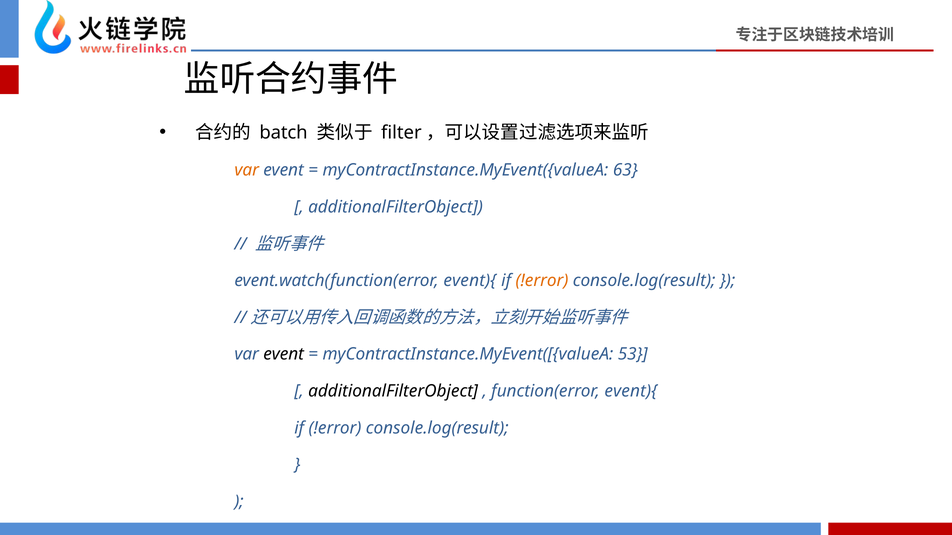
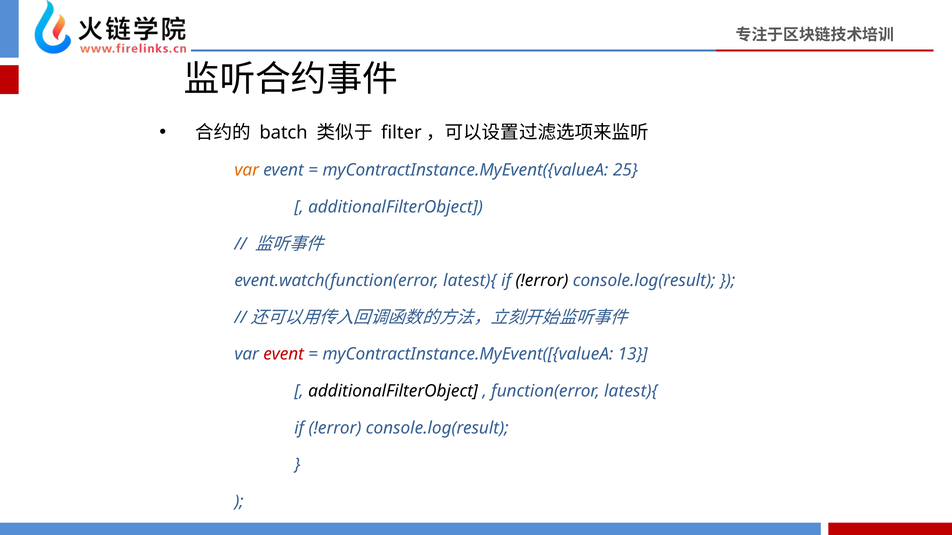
63: 63 -> 25
event.watch(function(error event){: event){ -> latest){
!error at (542, 281) colour: orange -> black
event at (284, 355) colour: black -> red
53: 53 -> 13
function(error event){: event){ -> latest){
